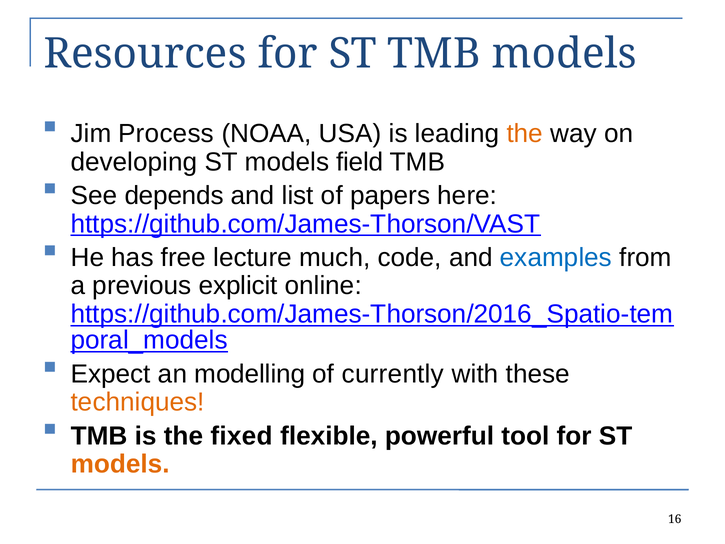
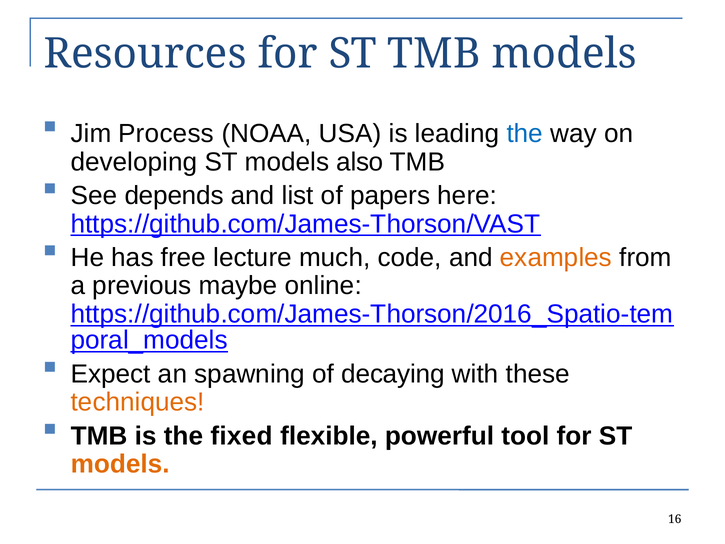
the at (525, 134) colour: orange -> blue
field: field -> also
examples colour: blue -> orange
explicit: explicit -> maybe
modelling: modelling -> spawning
currently: currently -> decaying
